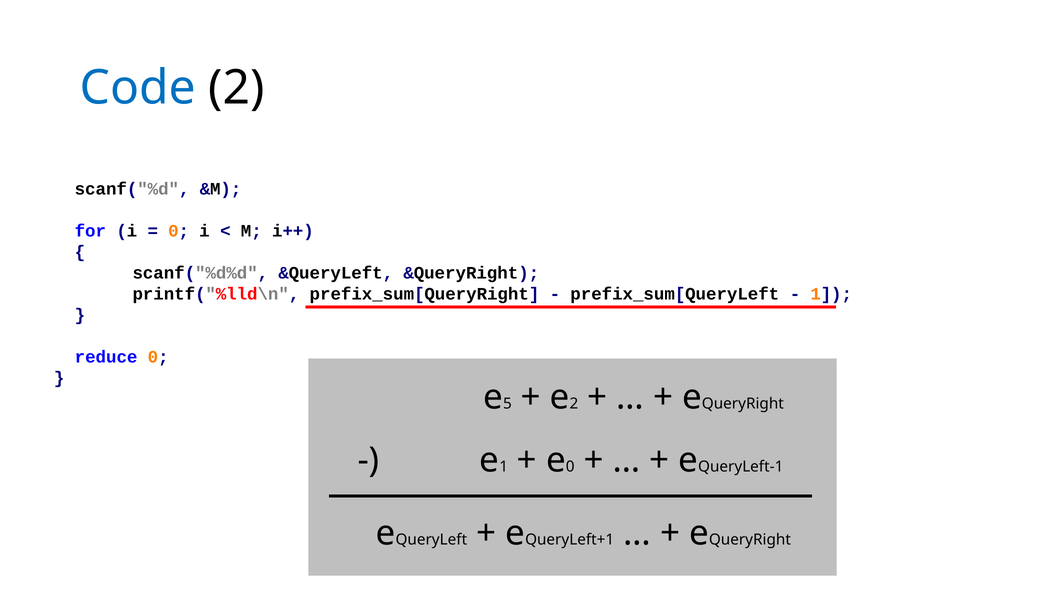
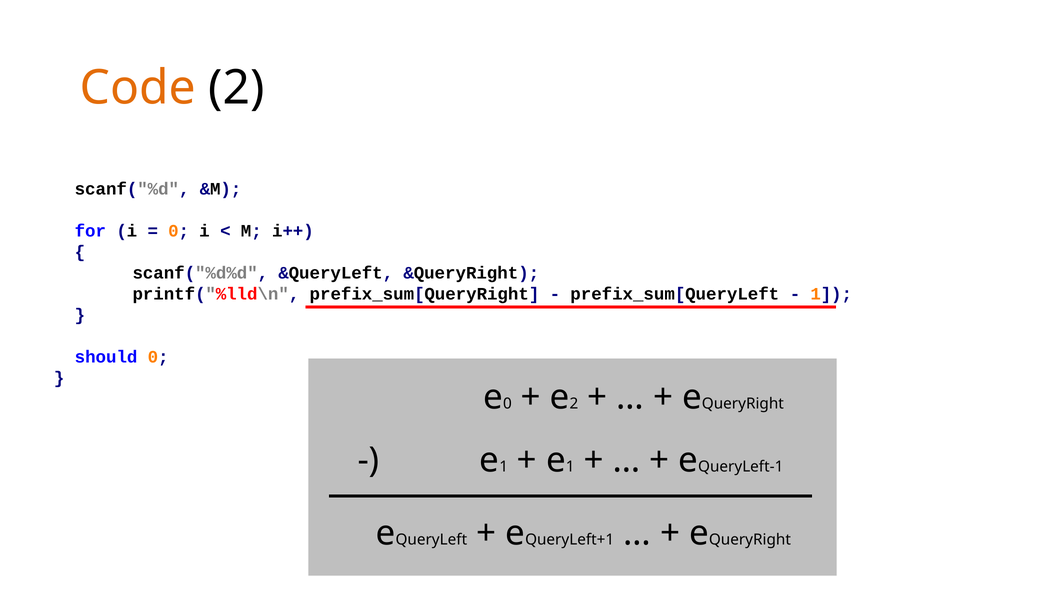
Code colour: blue -> orange
reduce: reduce -> should
5 at (507, 403): 5 -> 0
0 at (570, 467): 0 -> 1
